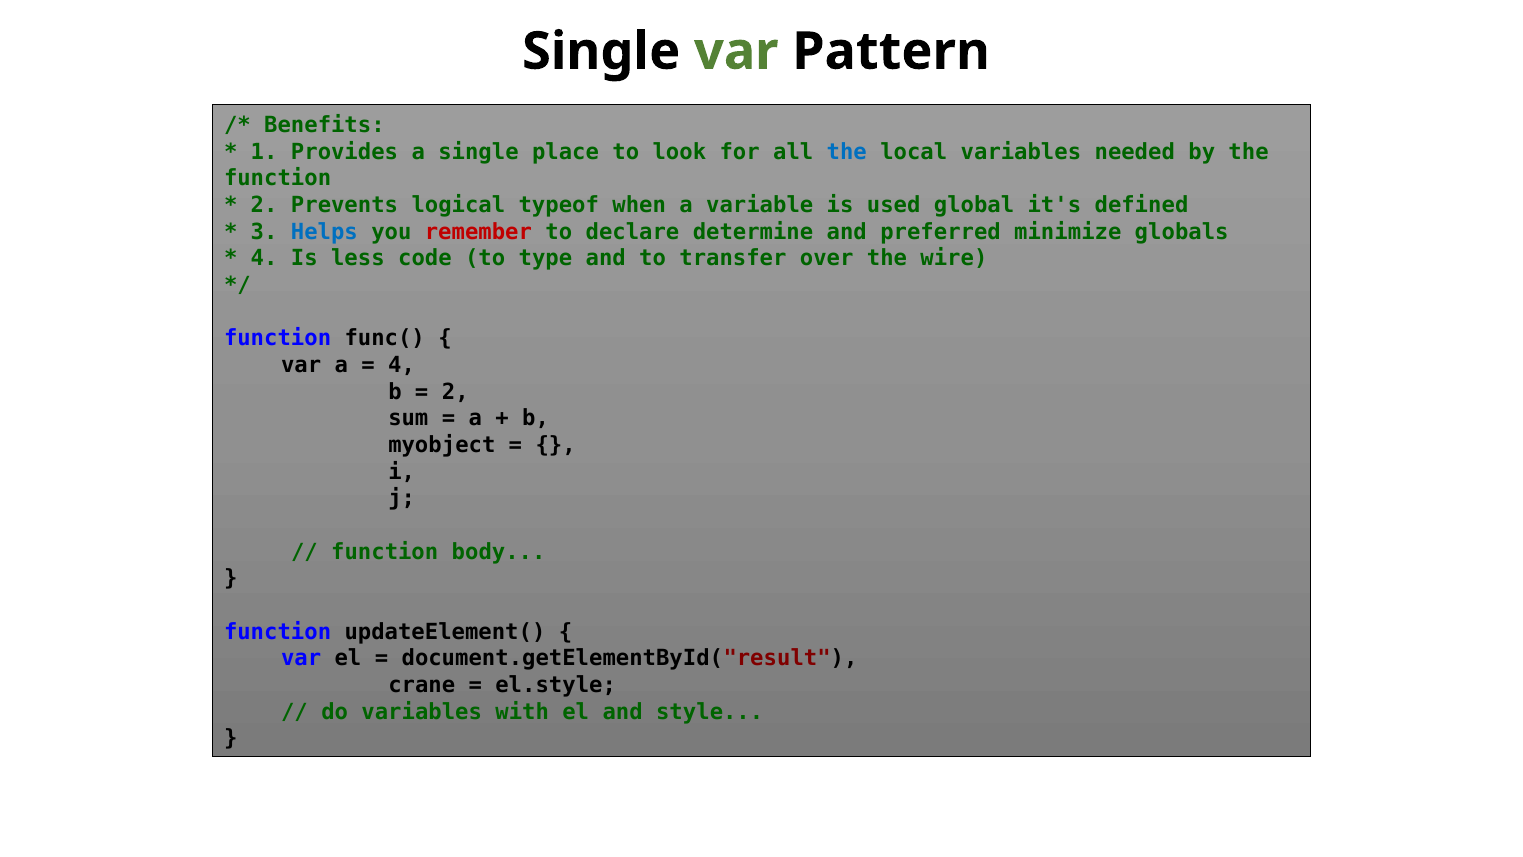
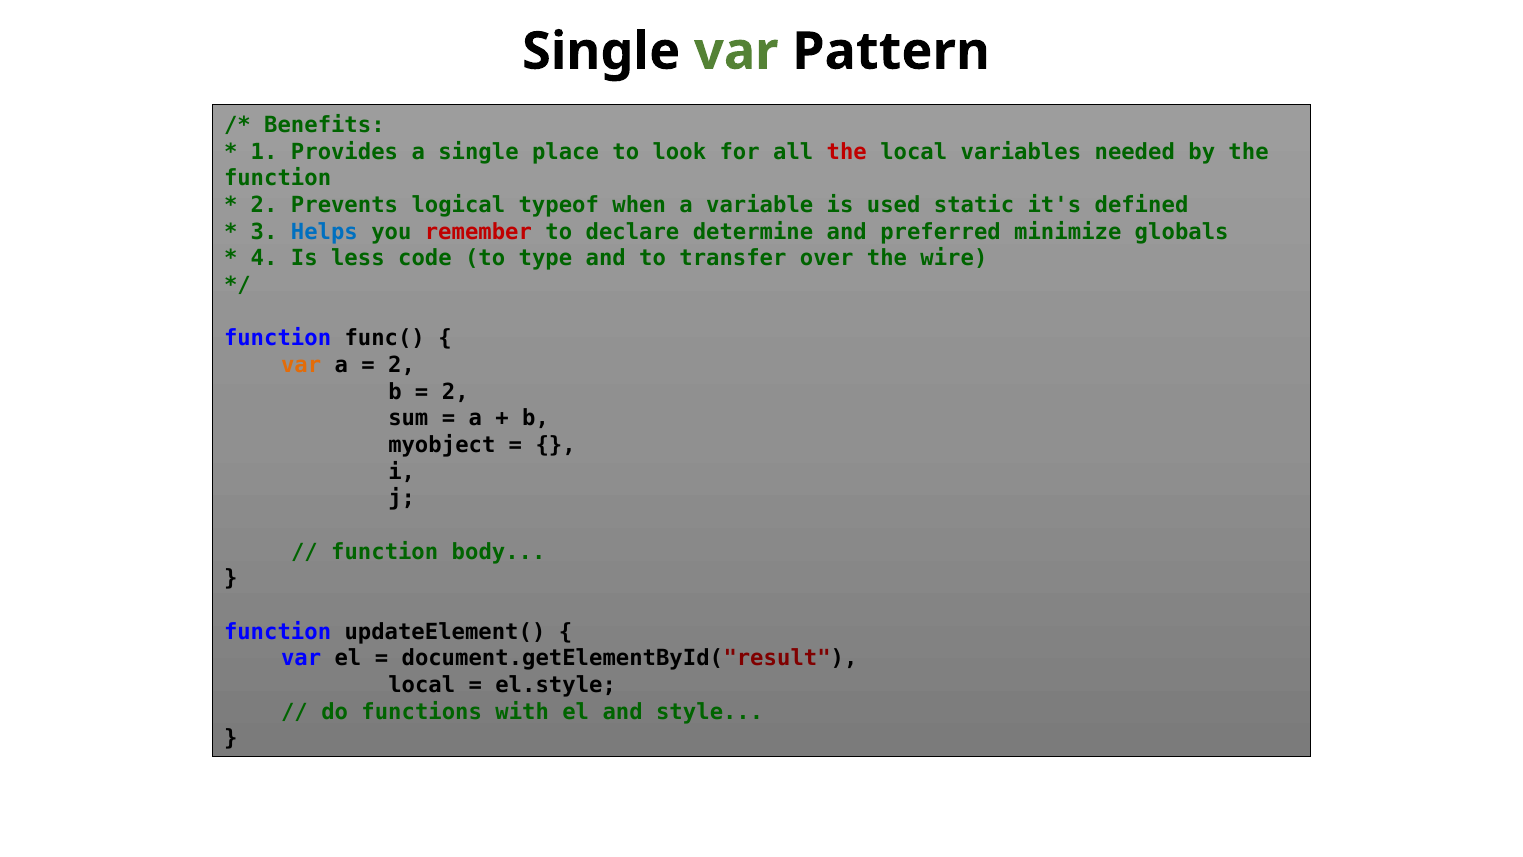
the at (847, 152) colour: blue -> red
global: global -> static
var at (301, 365) colour: black -> orange
4 at (402, 365): 4 -> 2
crane at (422, 685): crane -> local
do variables: variables -> functions
